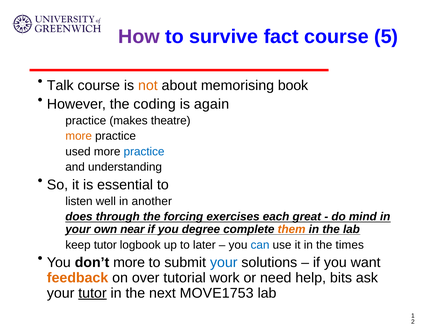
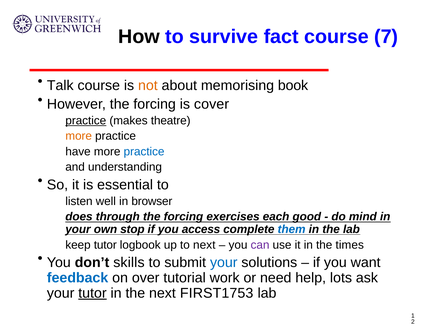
How colour: purple -> black
5: 5 -> 7
However the coding: coding -> forcing
again: again -> cover
practice at (86, 121) underline: none -> present
used: used -> have
another: another -> browser
great: great -> good
near: near -> stop
degree: degree -> access
them colour: orange -> blue
to later: later -> next
can colour: blue -> purple
don’t more: more -> skills
feedback colour: orange -> blue
bits: bits -> lots
MOVE1753: MOVE1753 -> FIRST1753
